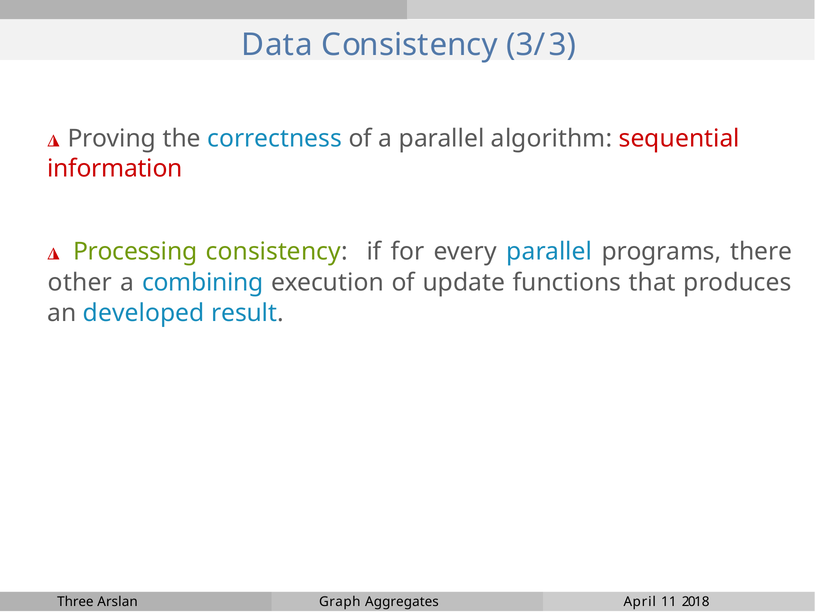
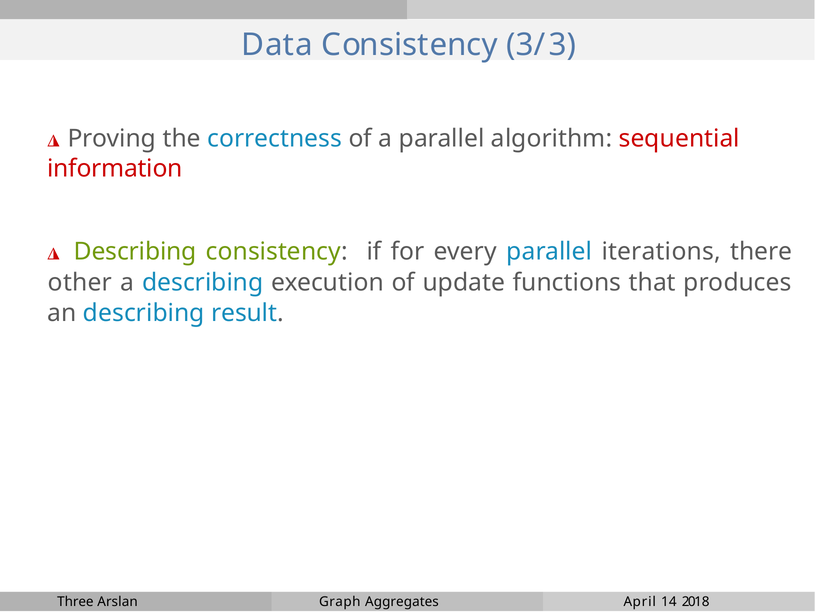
Processing at (135, 251): Processing -> Describing
programs: programs -> iterations
a combining: combining -> describing
an developed: developed -> describing
11: 11 -> 14
